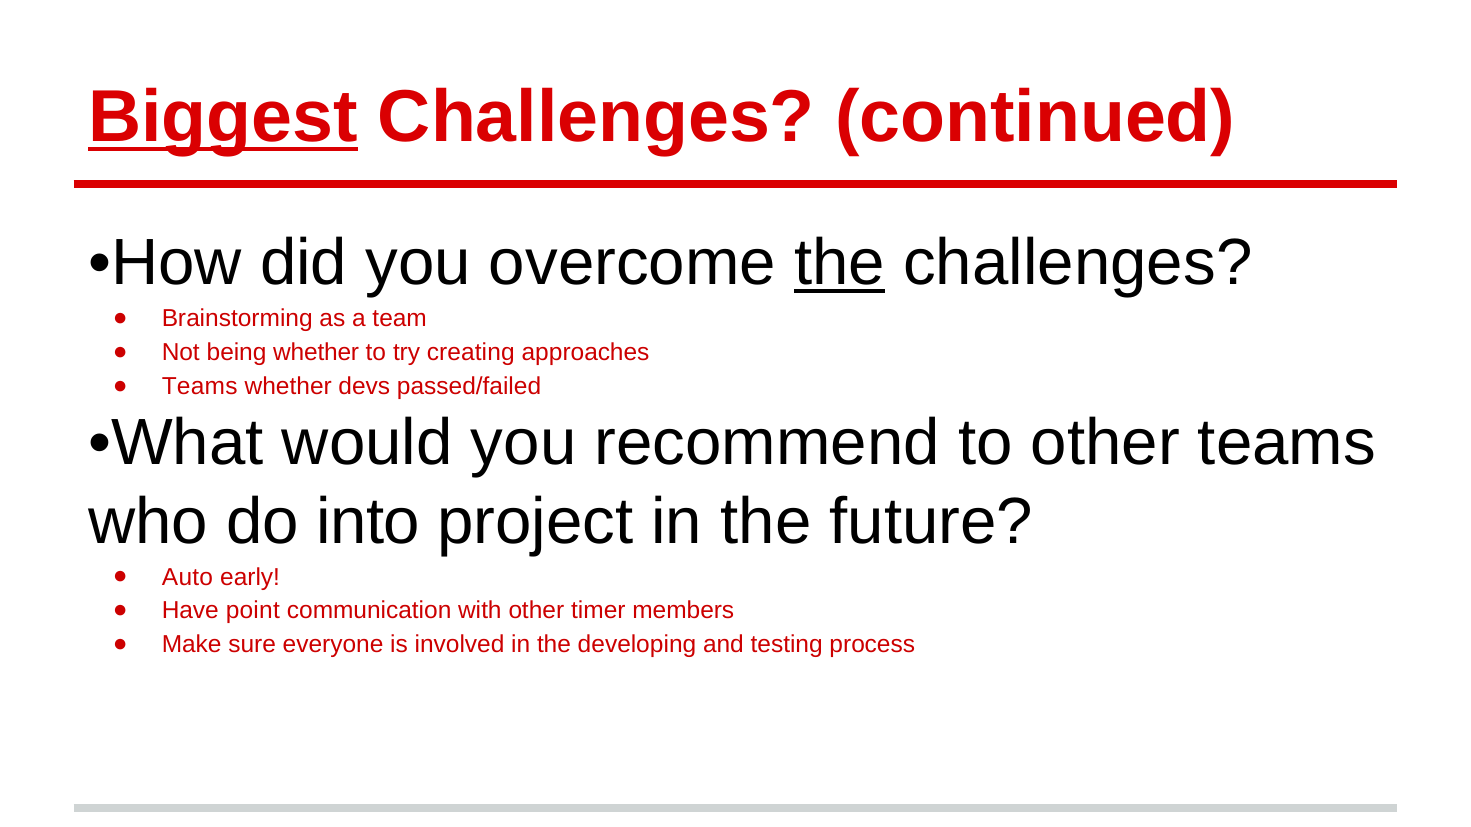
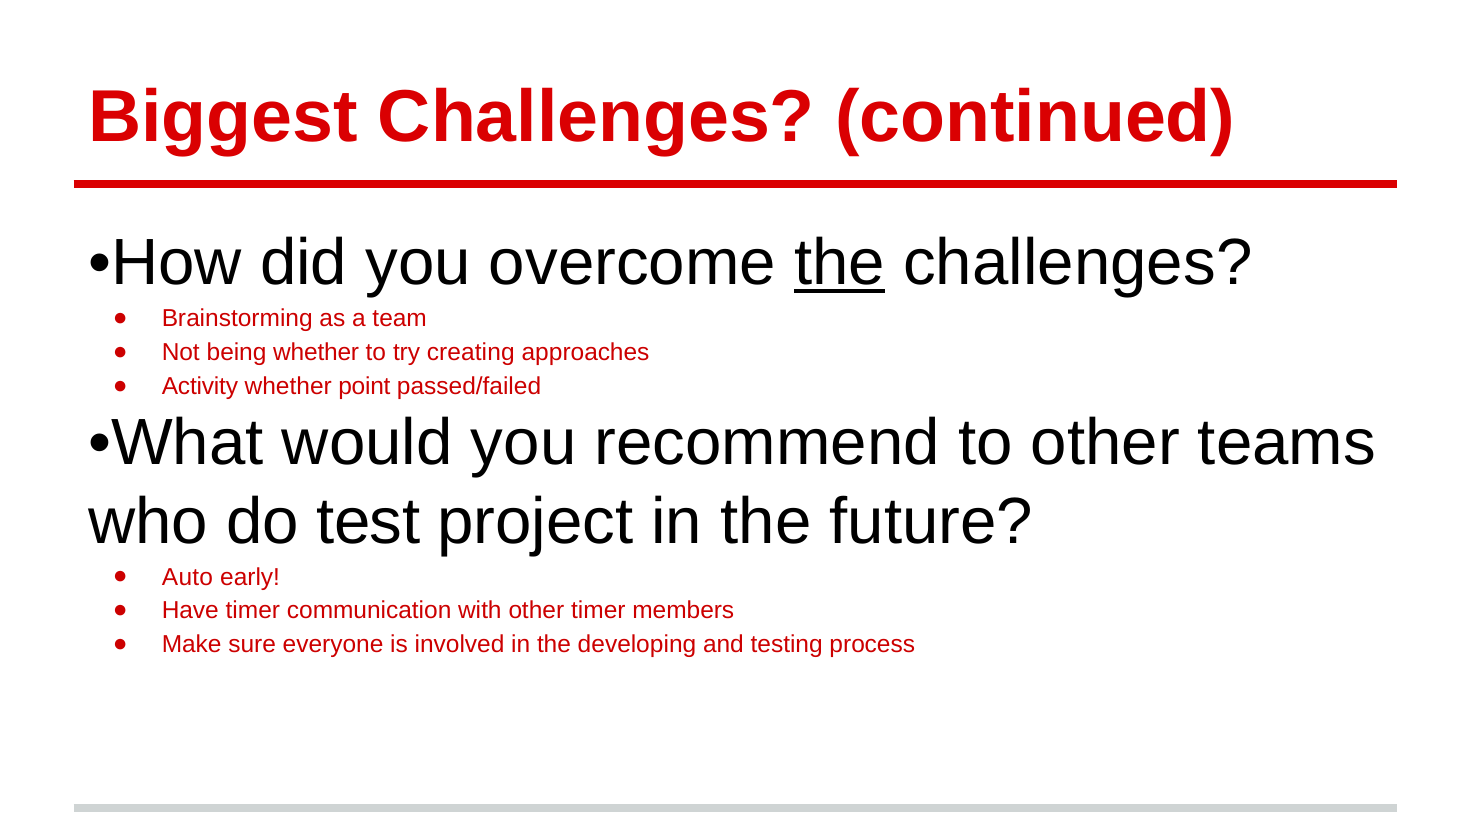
Biggest underline: present -> none
Teams at (200, 386): Teams -> Activity
devs: devs -> point
into: into -> test
Have point: point -> timer
